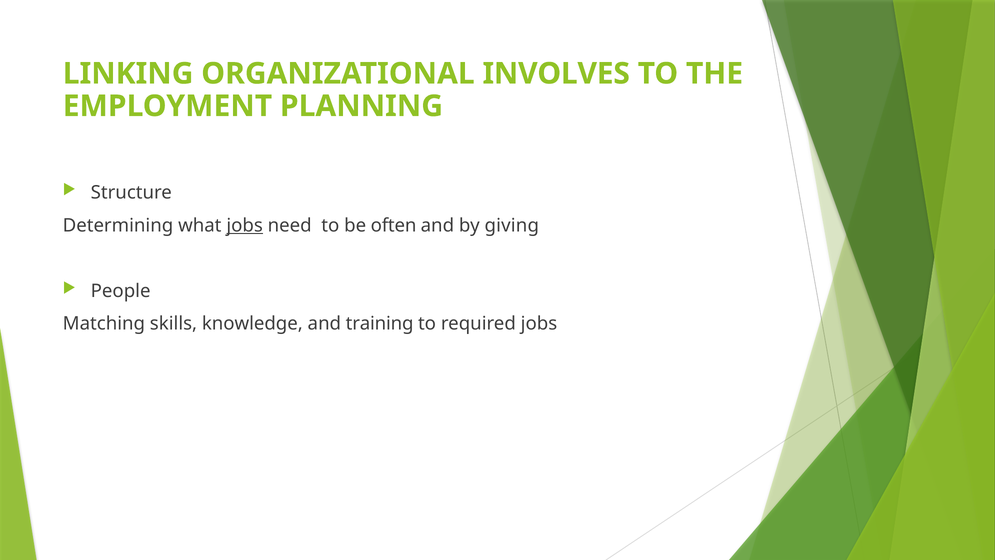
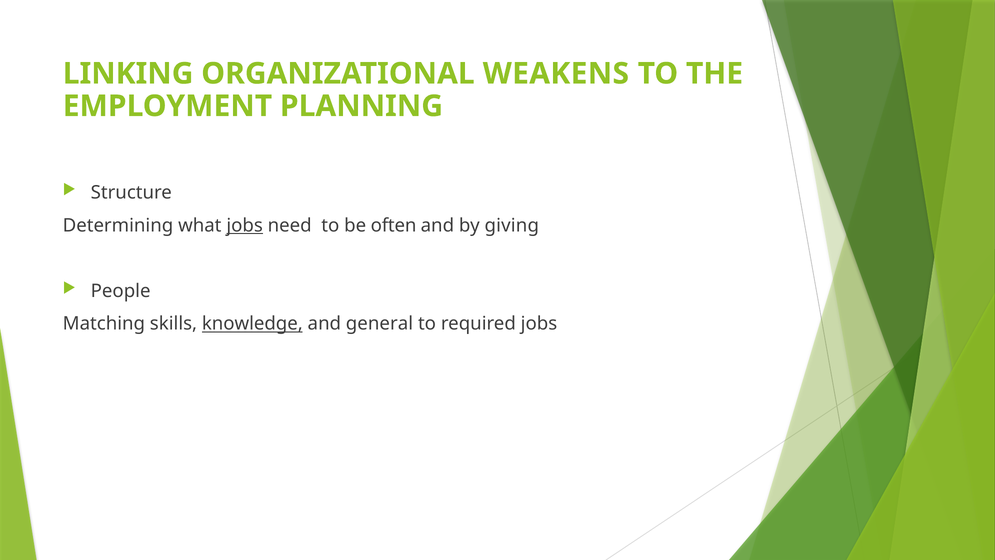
INVOLVES: INVOLVES -> WEAKENS
knowledge underline: none -> present
training: training -> general
